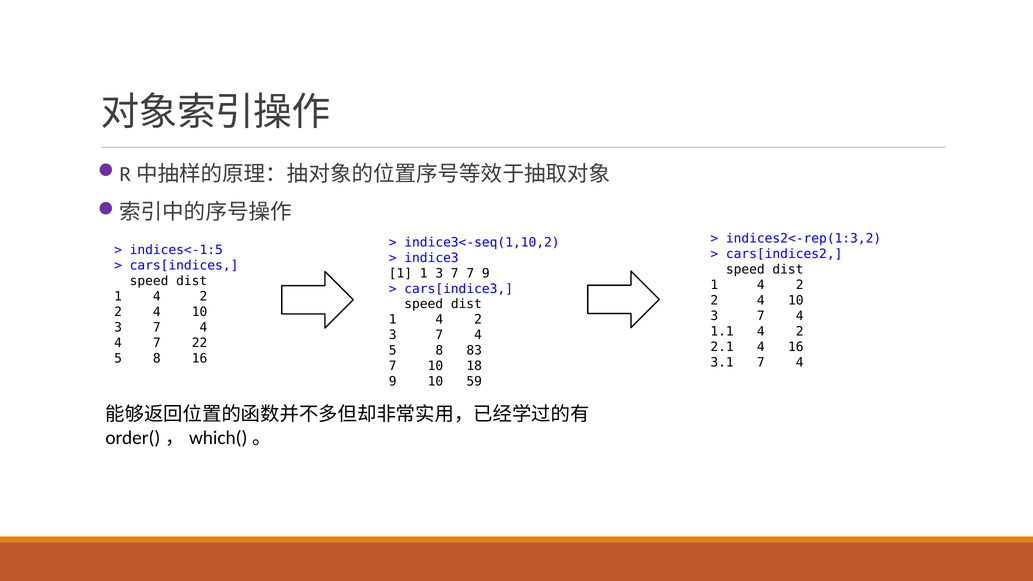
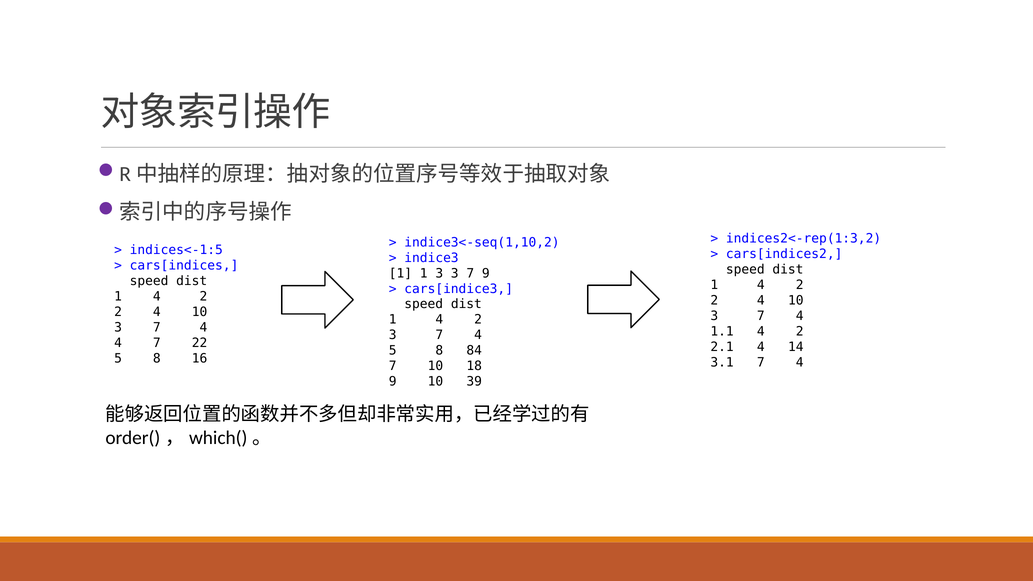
1 3 7: 7 -> 3
4 16: 16 -> 14
83: 83 -> 84
59: 59 -> 39
